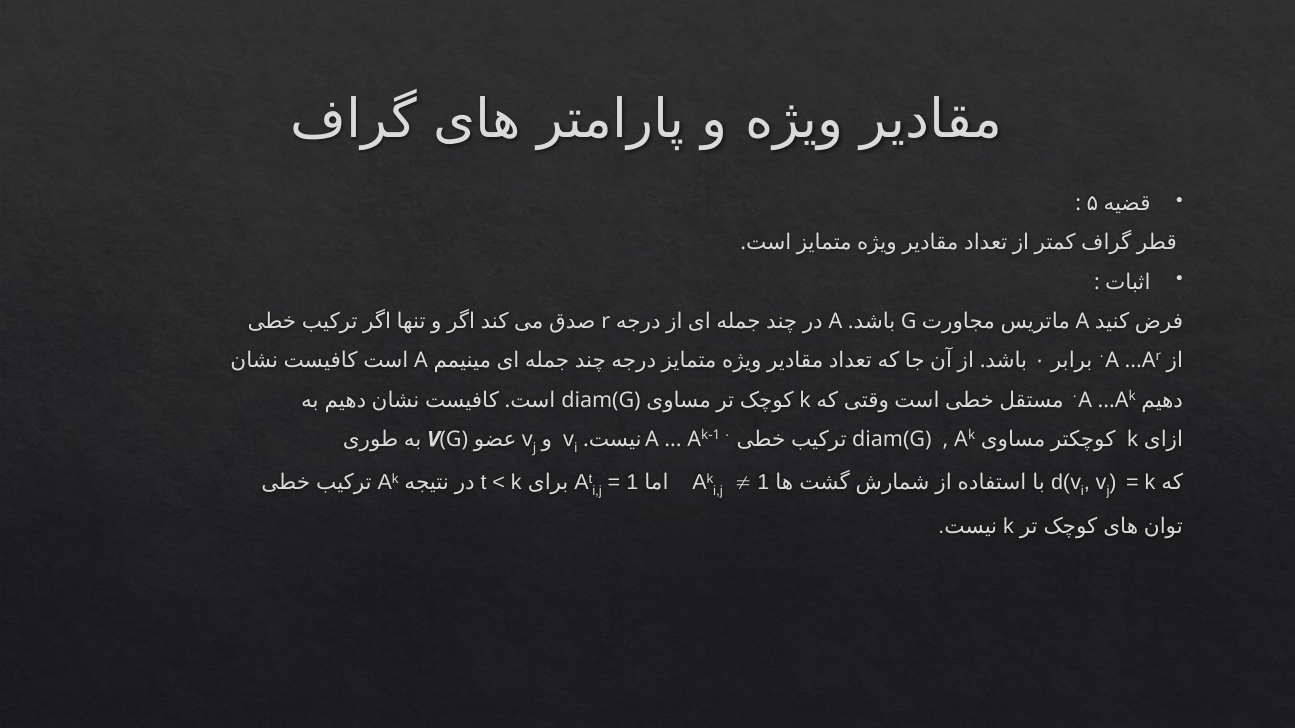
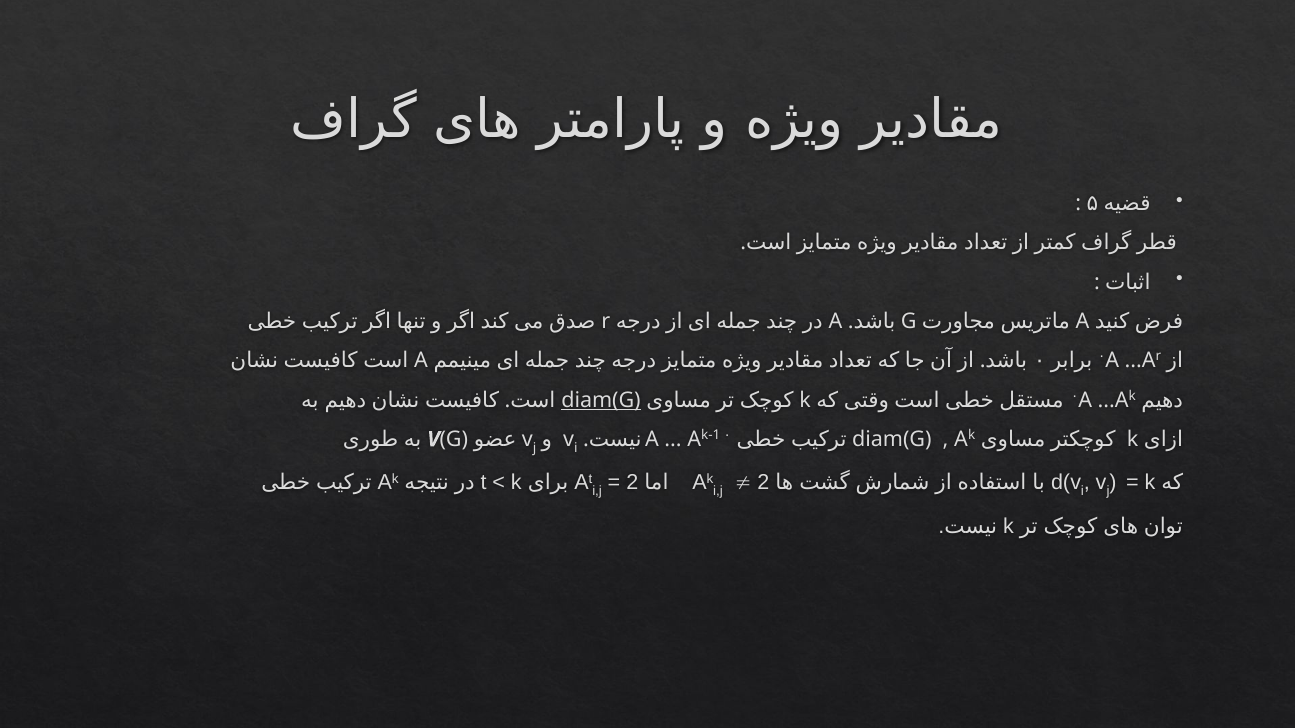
diam(G at (601, 400) underline: none -> present
1 at (632, 483): 1 -> 2
1 at (763, 483): 1 -> 2
